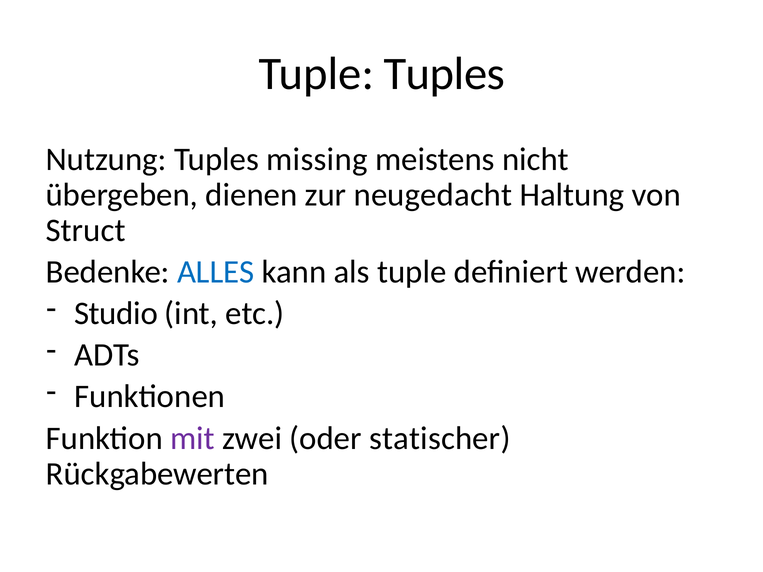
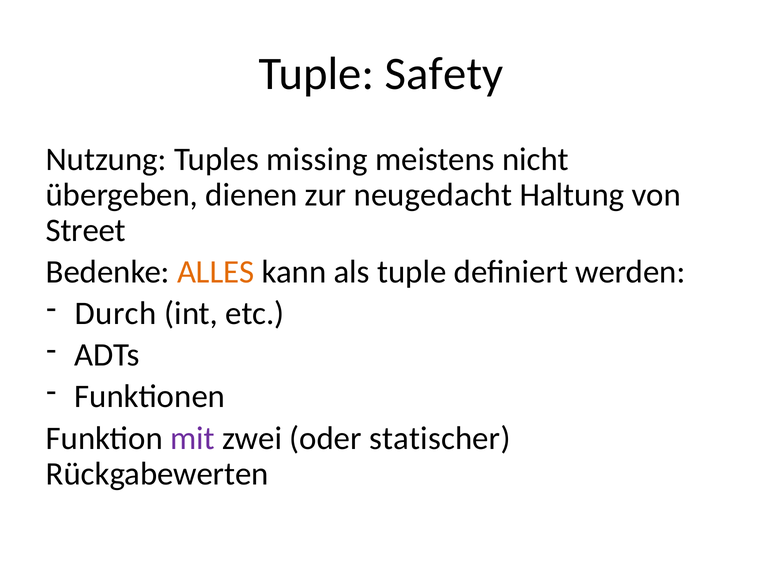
Tuple Tuples: Tuples -> Safety
Struct: Struct -> Street
ALLES colour: blue -> orange
Studio: Studio -> Durch
